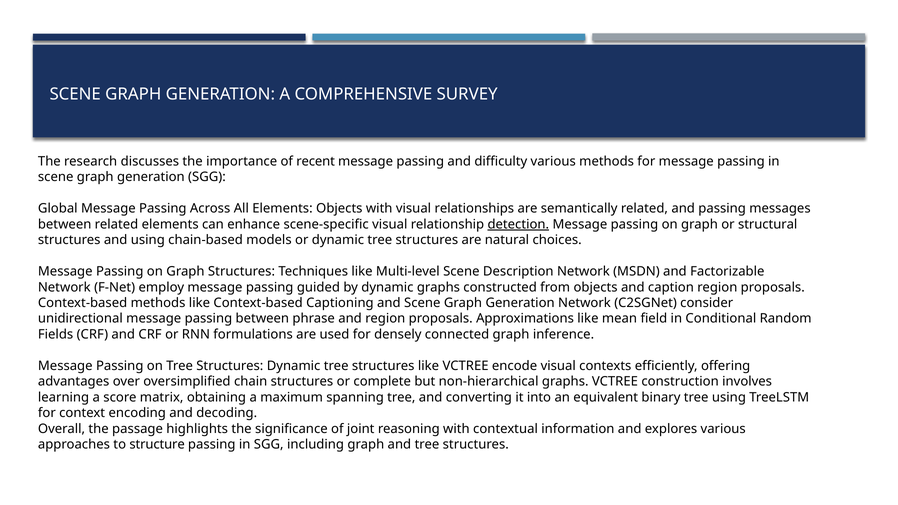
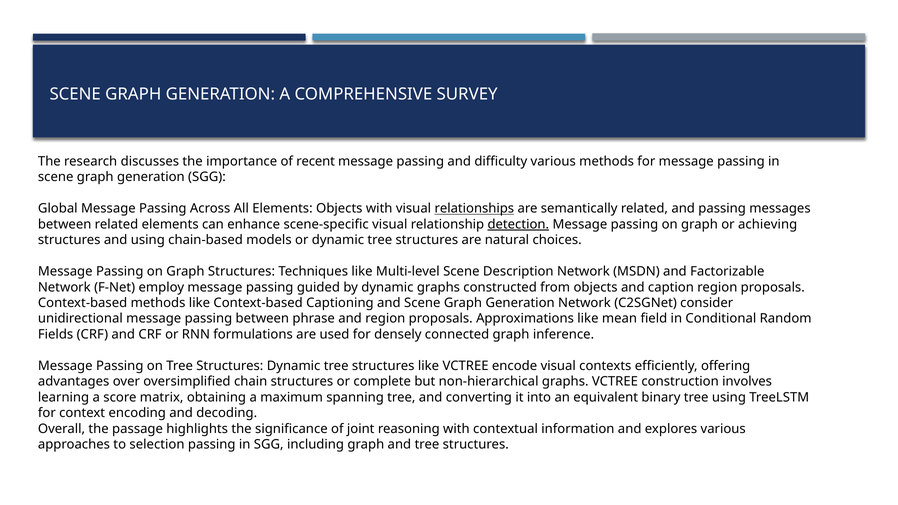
relationships underline: none -> present
structural: structural -> achieving
structure: structure -> selection
